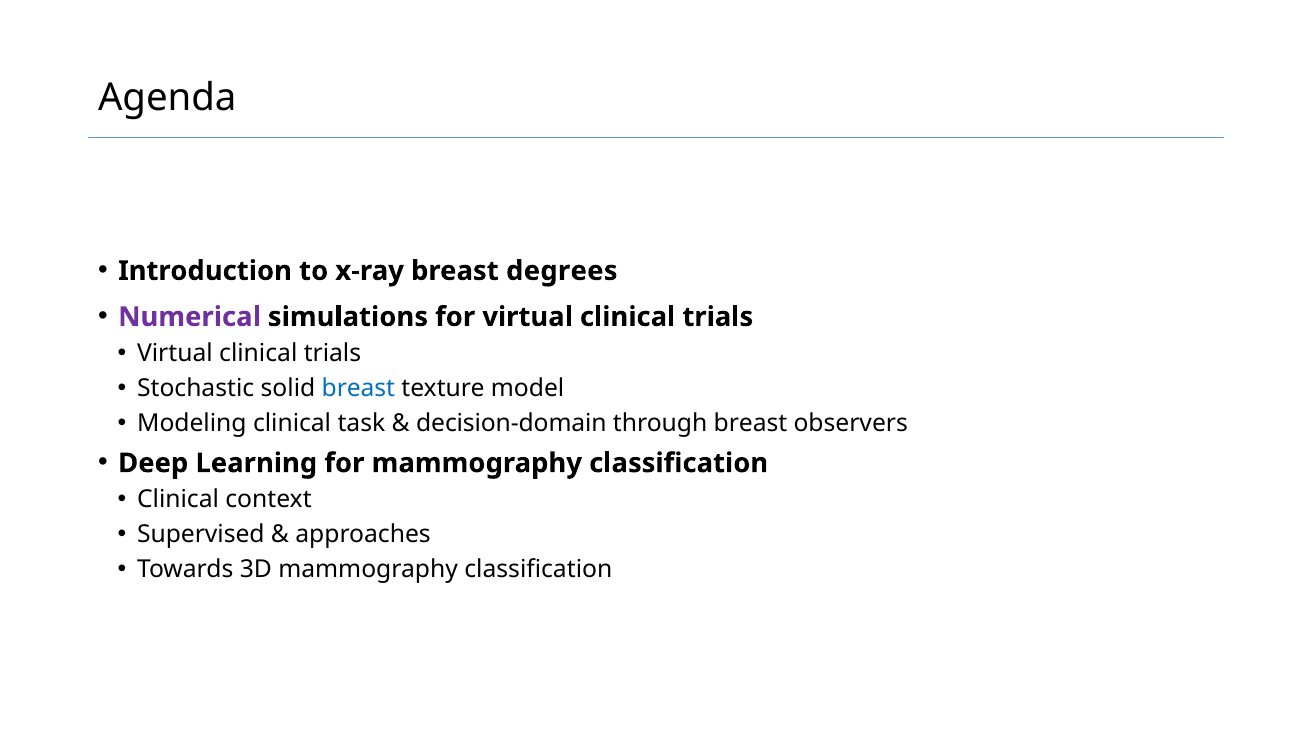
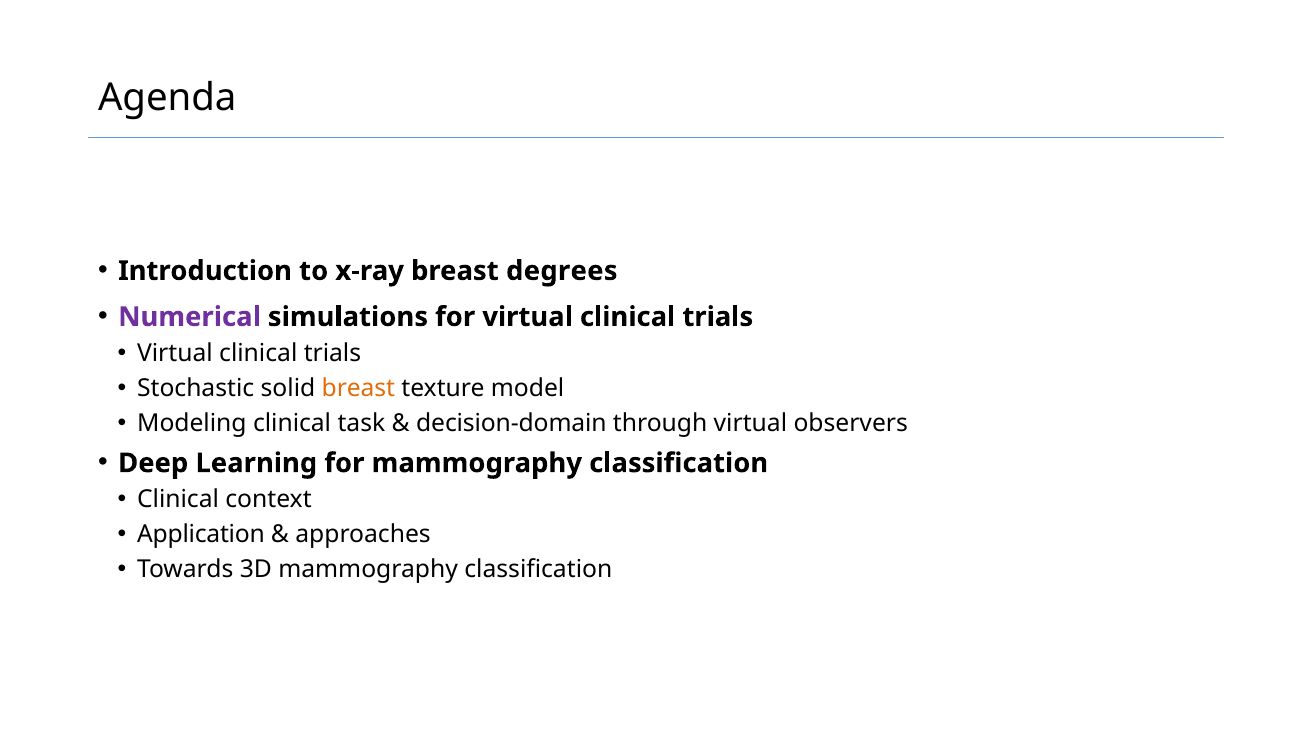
breast at (358, 388) colour: blue -> orange
through breast: breast -> virtual
Supervised: Supervised -> Application
